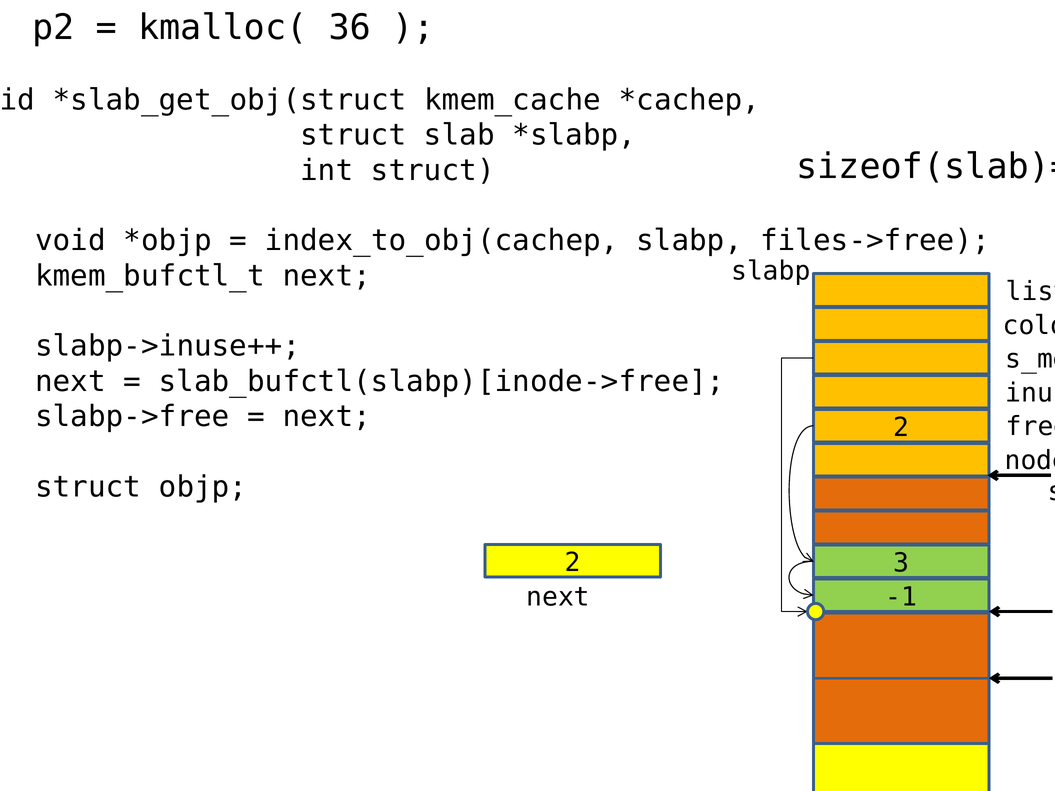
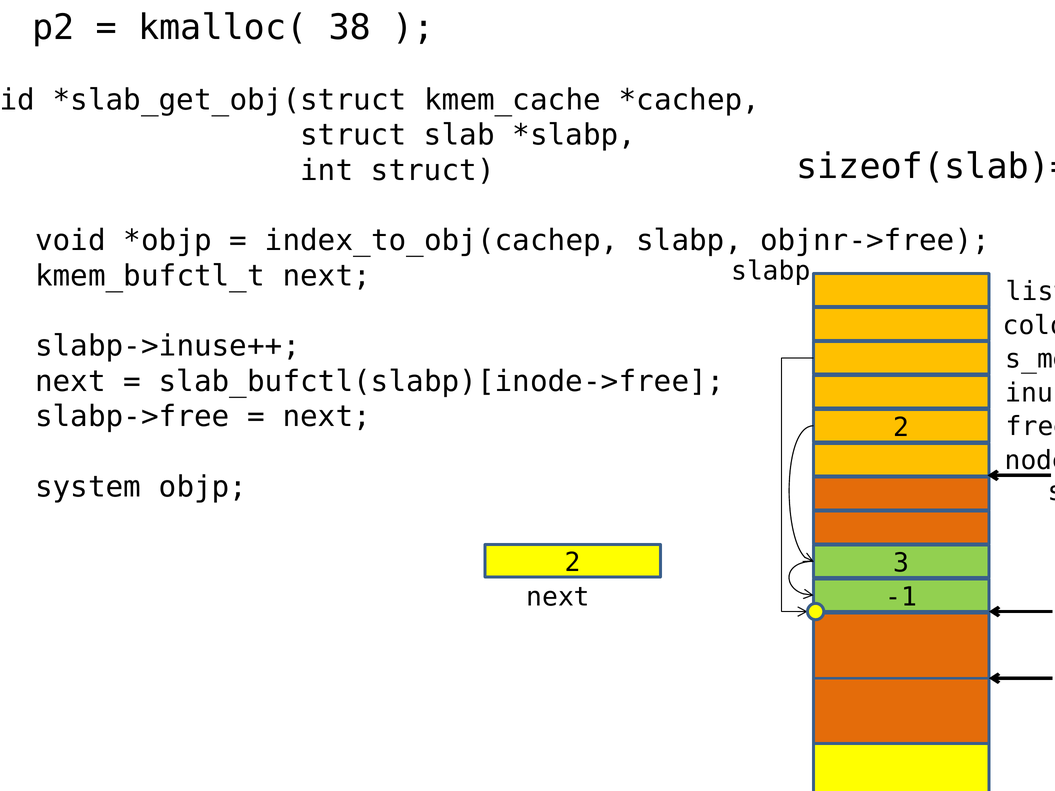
36: 36 -> 38
files->free: files->free -> objnr->free
struct at (88, 487): struct -> system
